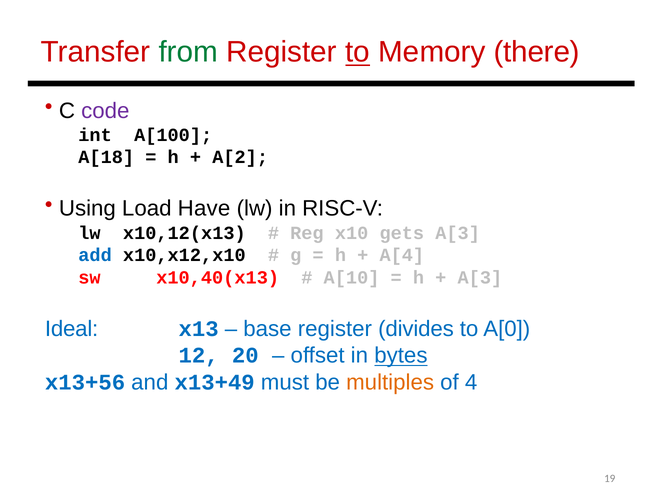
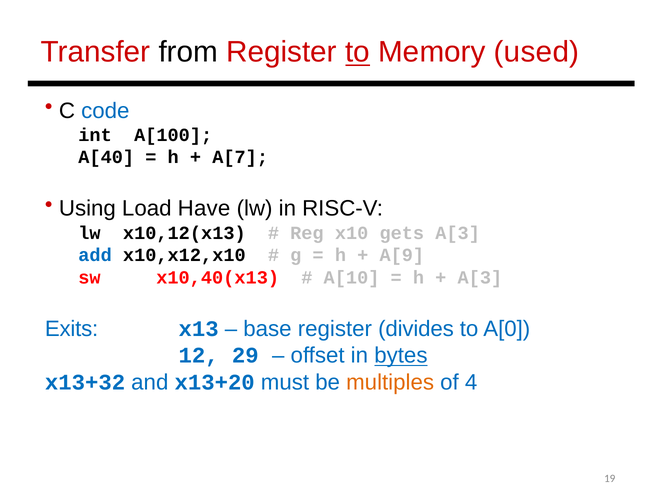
from colour: green -> black
there: there -> used
code colour: purple -> blue
A[18: A[18 -> A[40
A[2: A[2 -> A[7
A[4: A[4 -> A[9
Ideal: Ideal -> Exits
20: 20 -> 29
x13+56: x13+56 -> x13+32
x13+49: x13+49 -> x13+20
